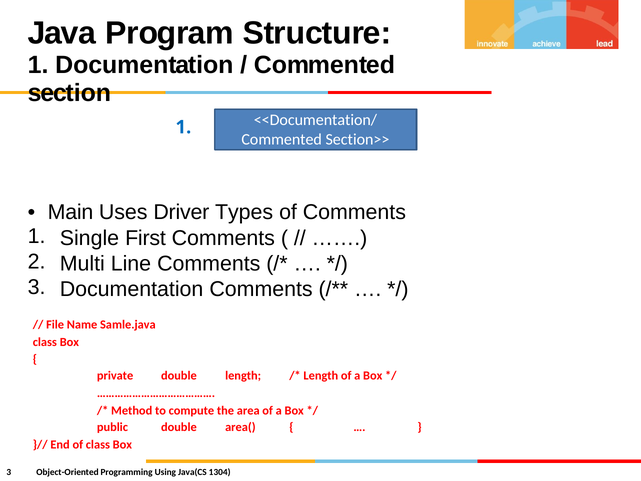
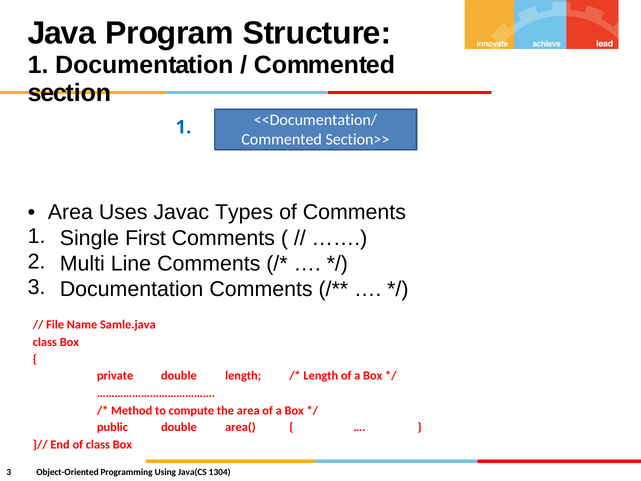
Main at (71, 212): Main -> Area
Driver: Driver -> Javac
